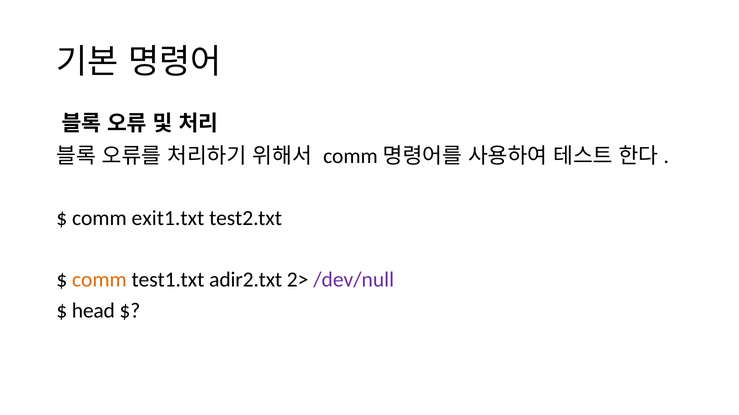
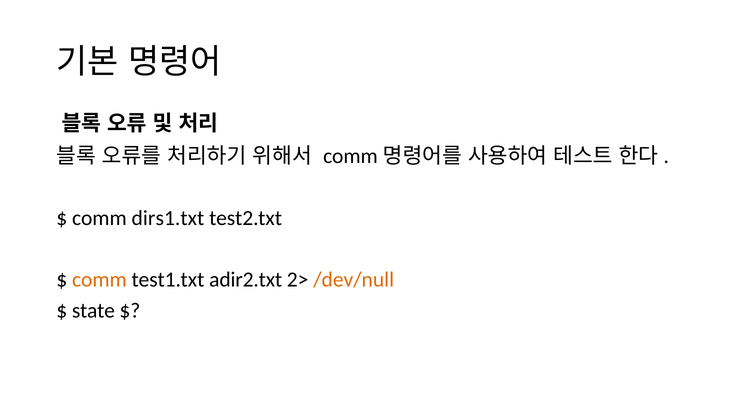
exit1.txt: exit1.txt -> dirs1.txt
/dev/null colour: purple -> orange
head: head -> state
